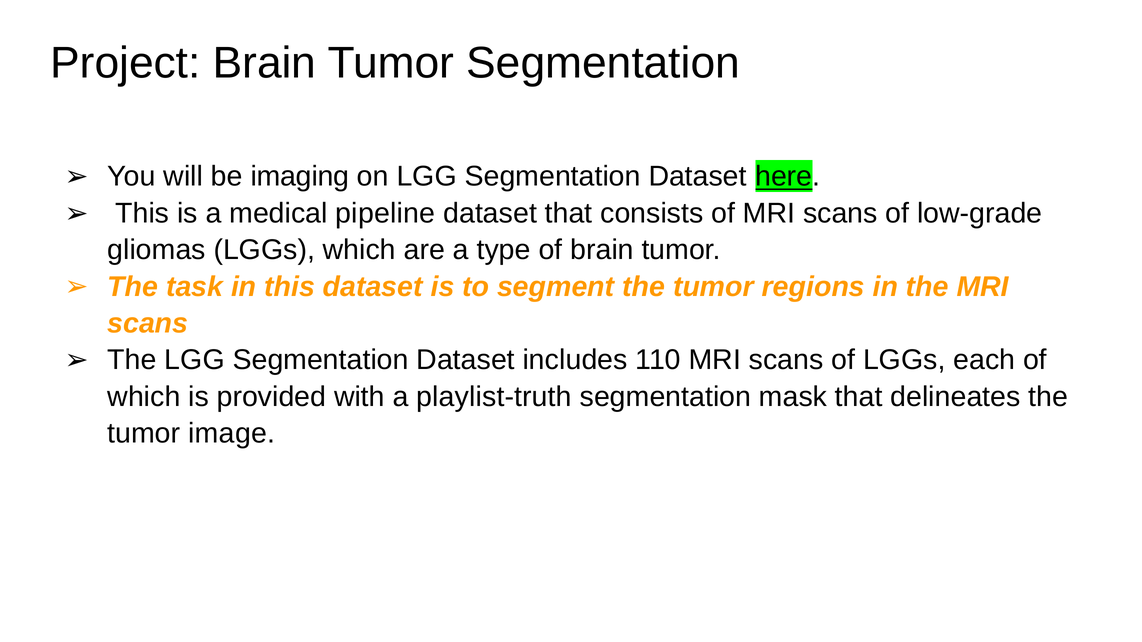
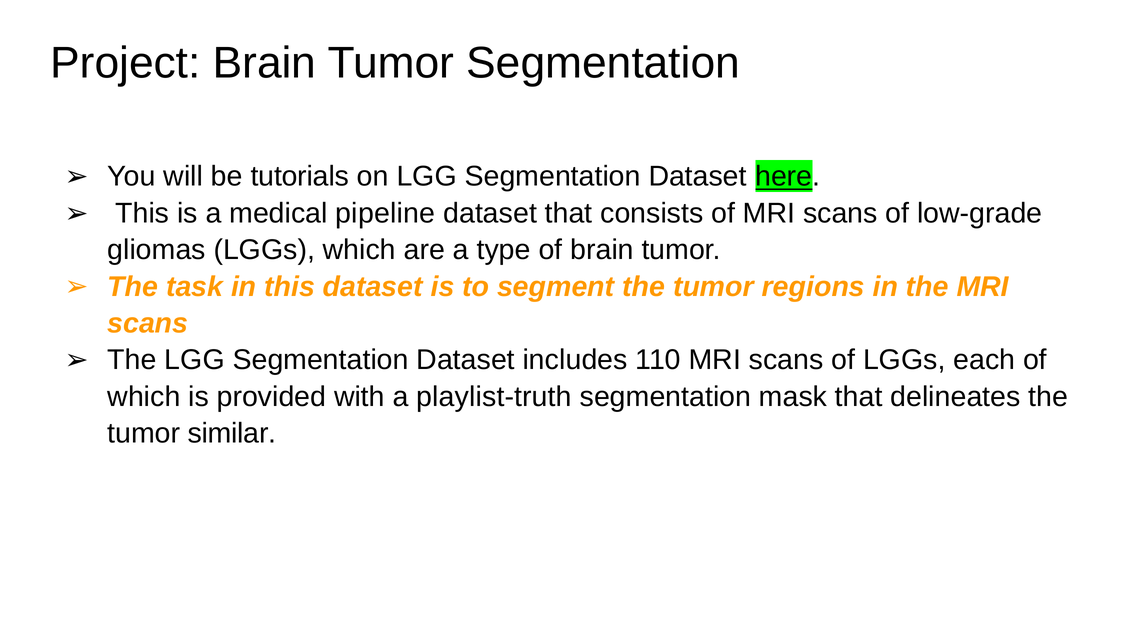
imaging: imaging -> tutorials
image: image -> similar
